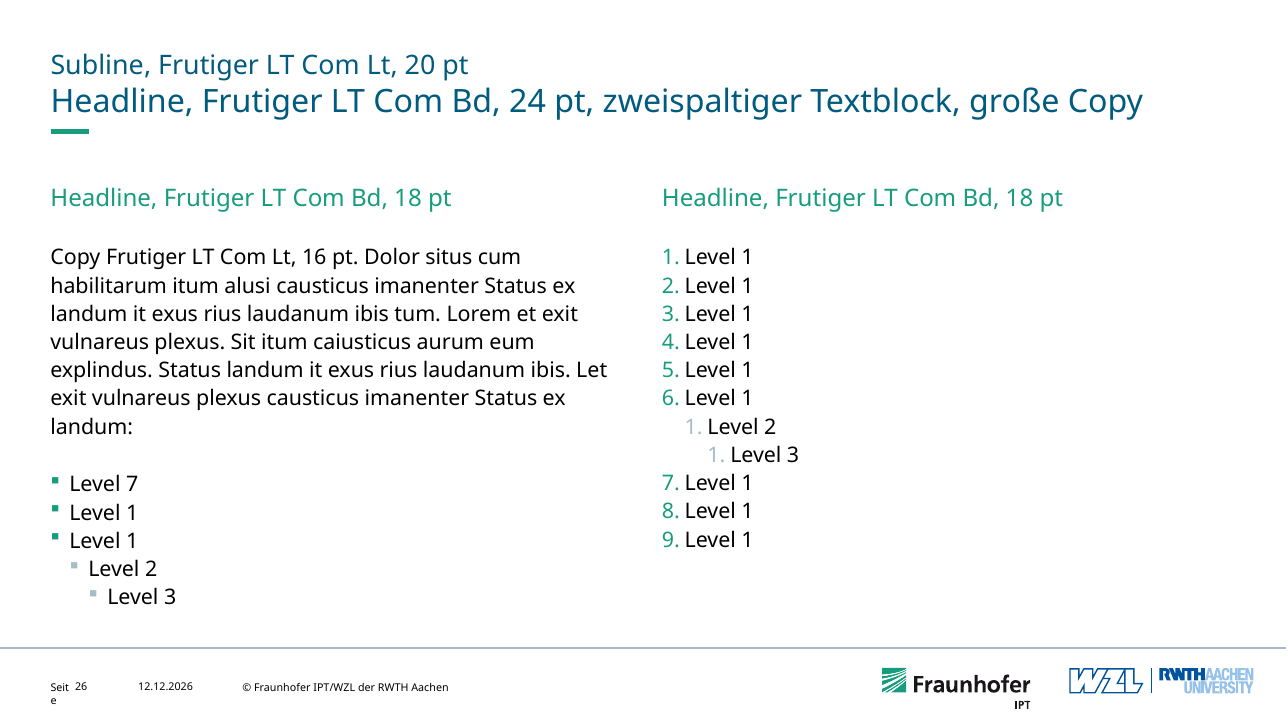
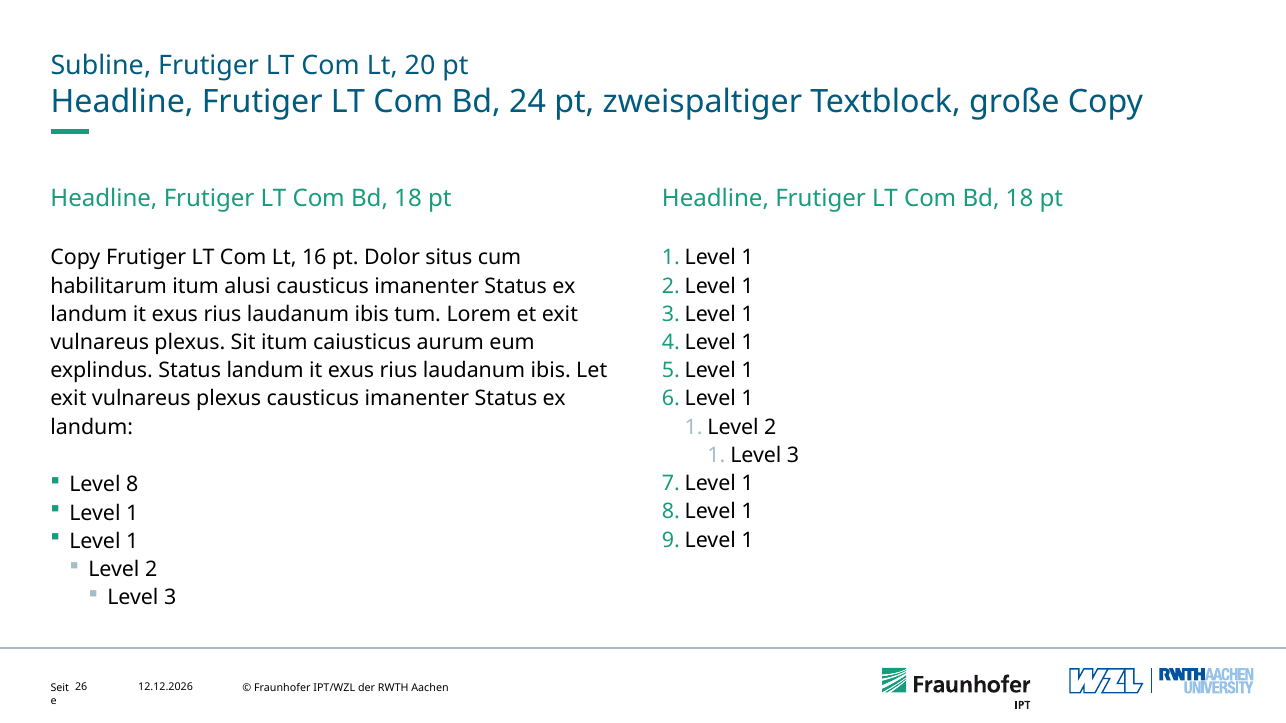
7: 7 -> 8
